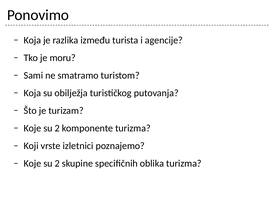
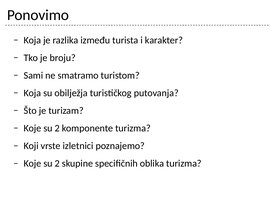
agencije: agencije -> karakter
moru: moru -> broju
